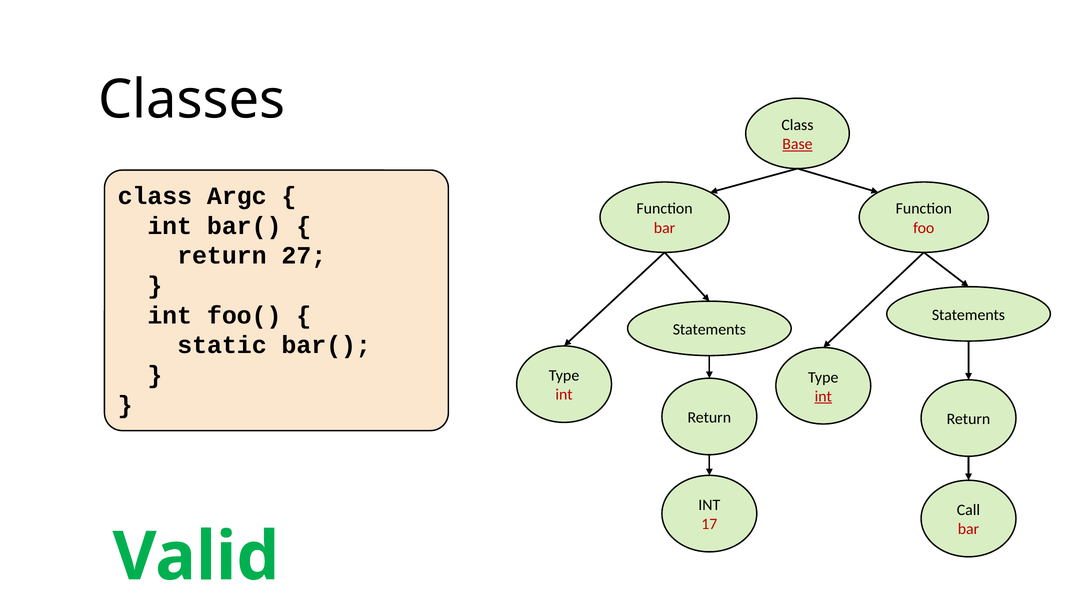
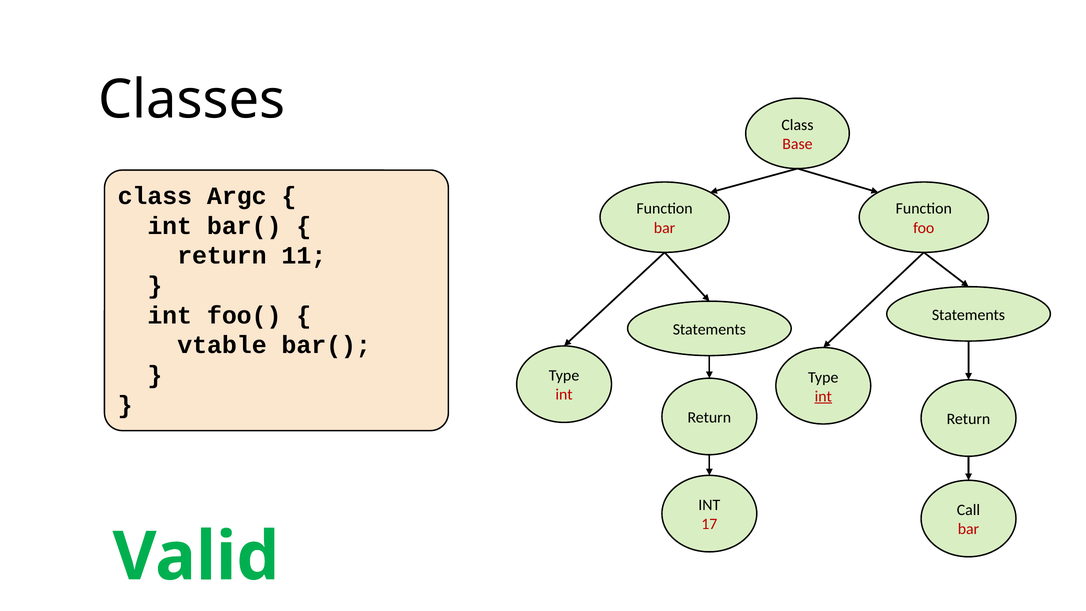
Base underline: present -> none
27: 27 -> 11
static: static -> vtable
